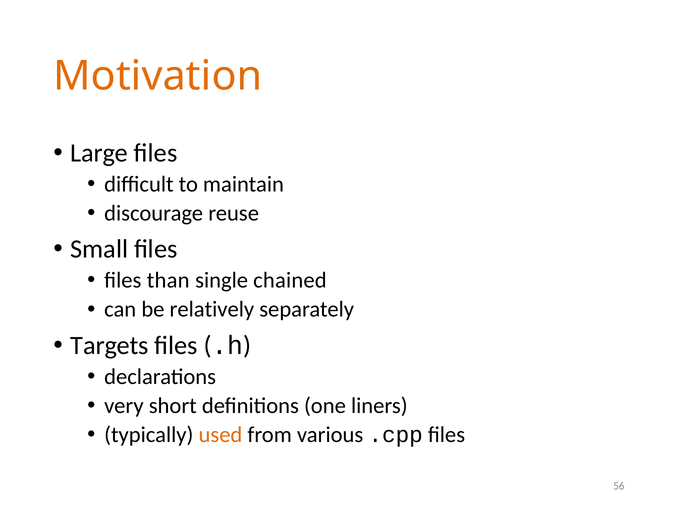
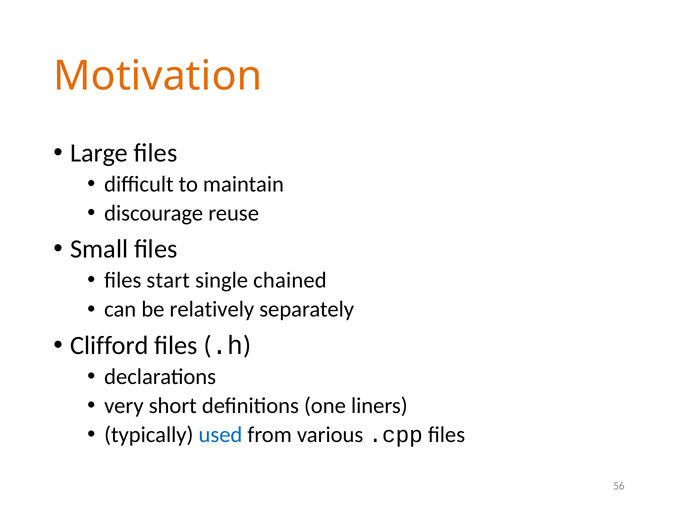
than: than -> start
Targets: Targets -> Clifford
used colour: orange -> blue
